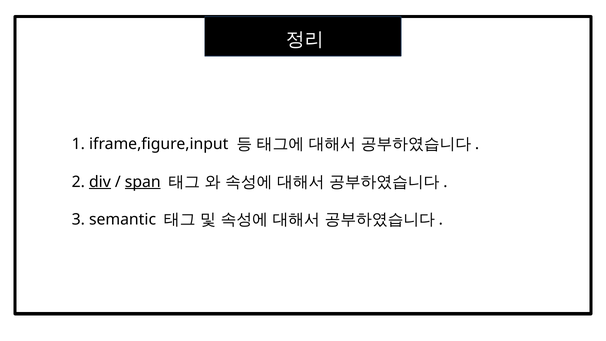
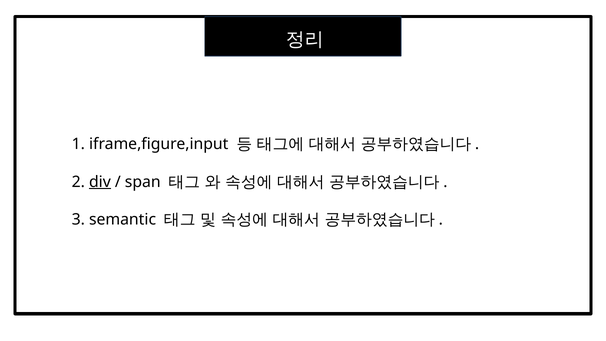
span underline: present -> none
